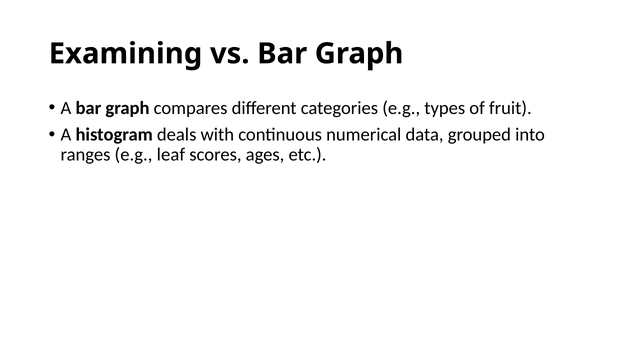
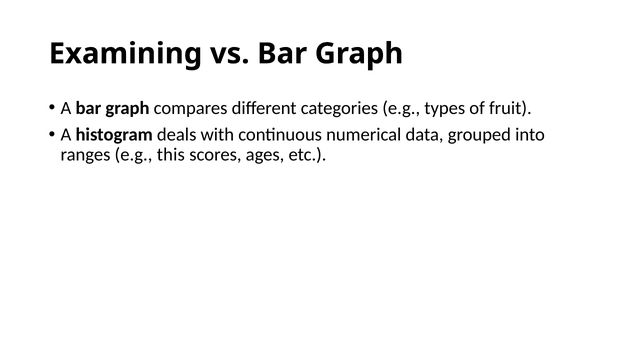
leaf: leaf -> this
